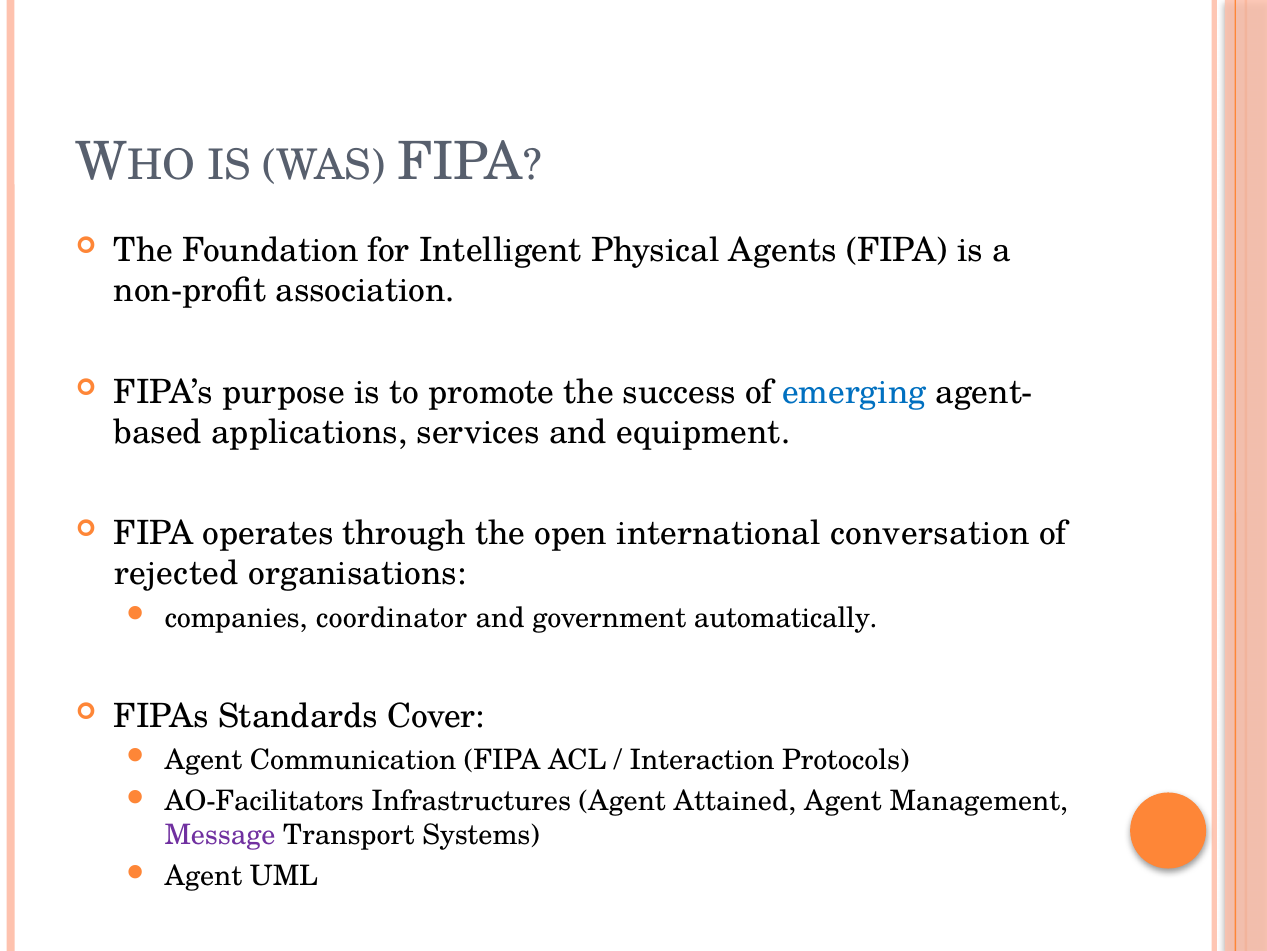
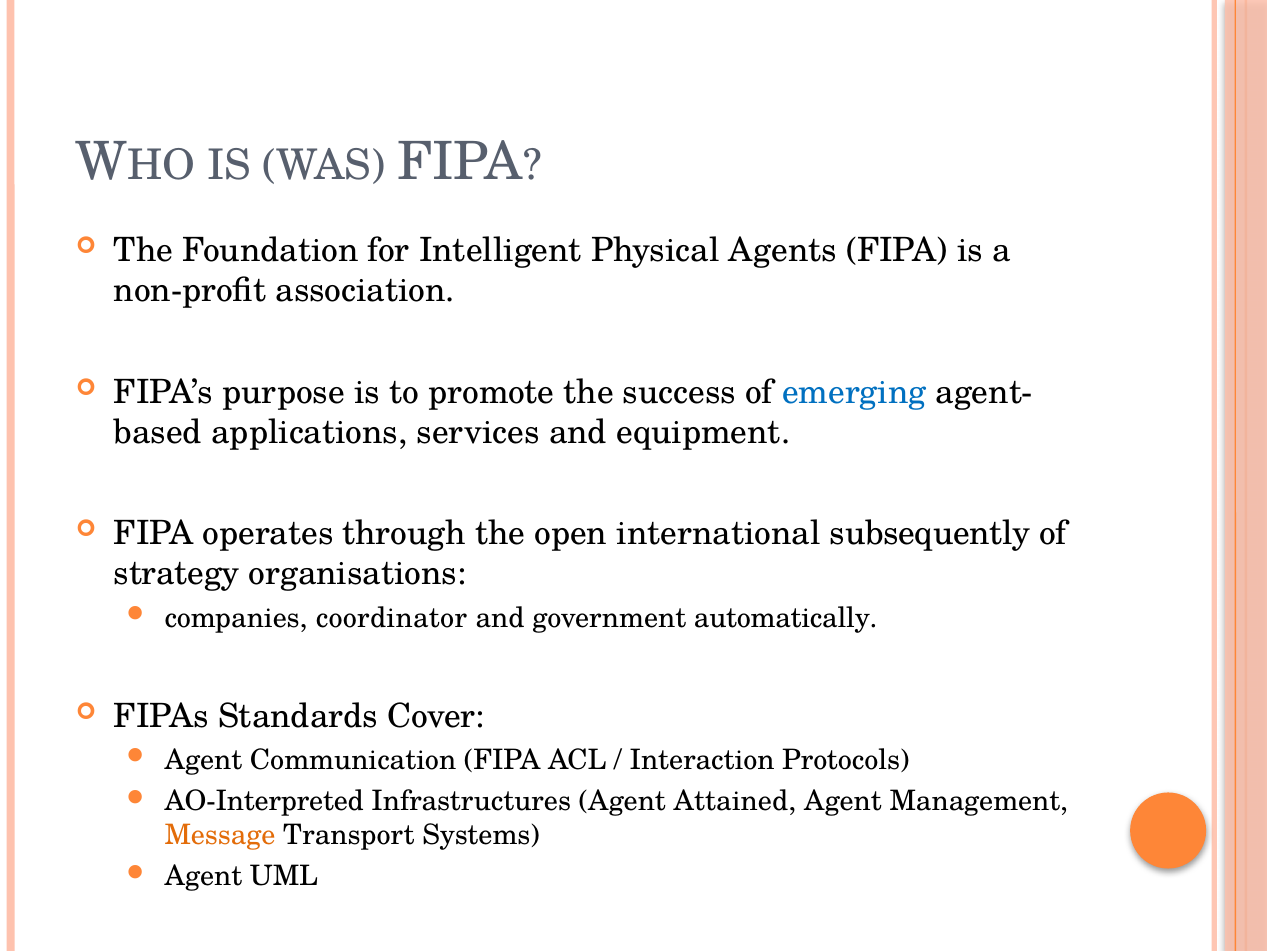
conversation: conversation -> subsequently
rejected: rejected -> strategy
AO-Facilitators: AO-Facilitators -> AO-Interpreted
Message colour: purple -> orange
